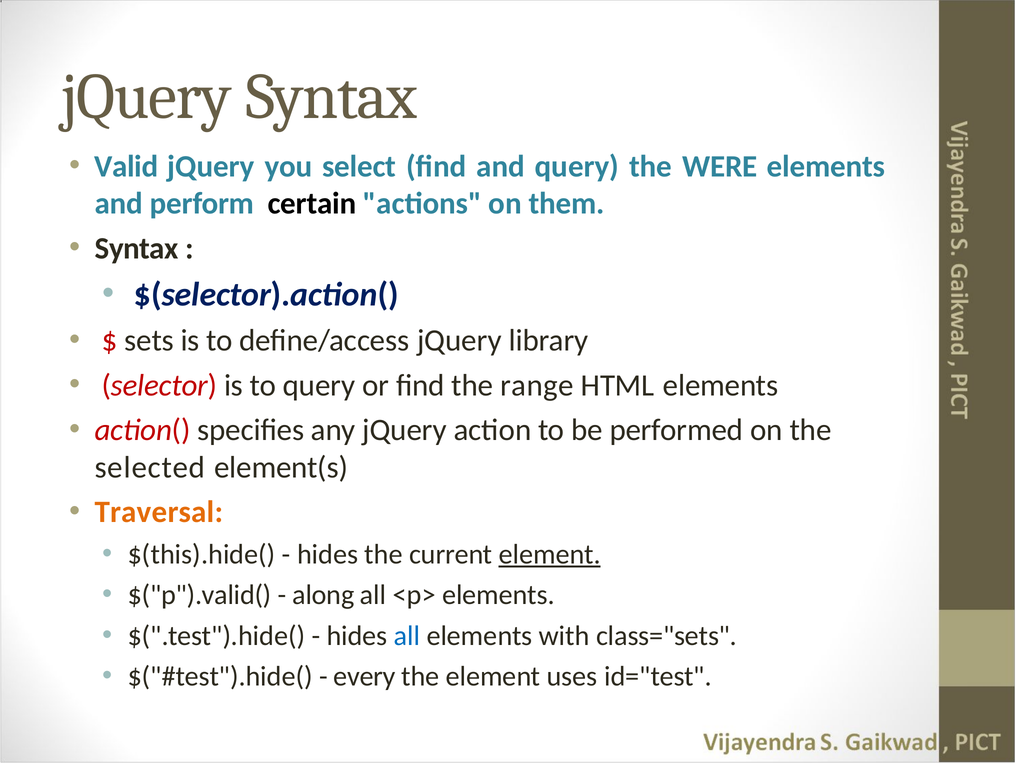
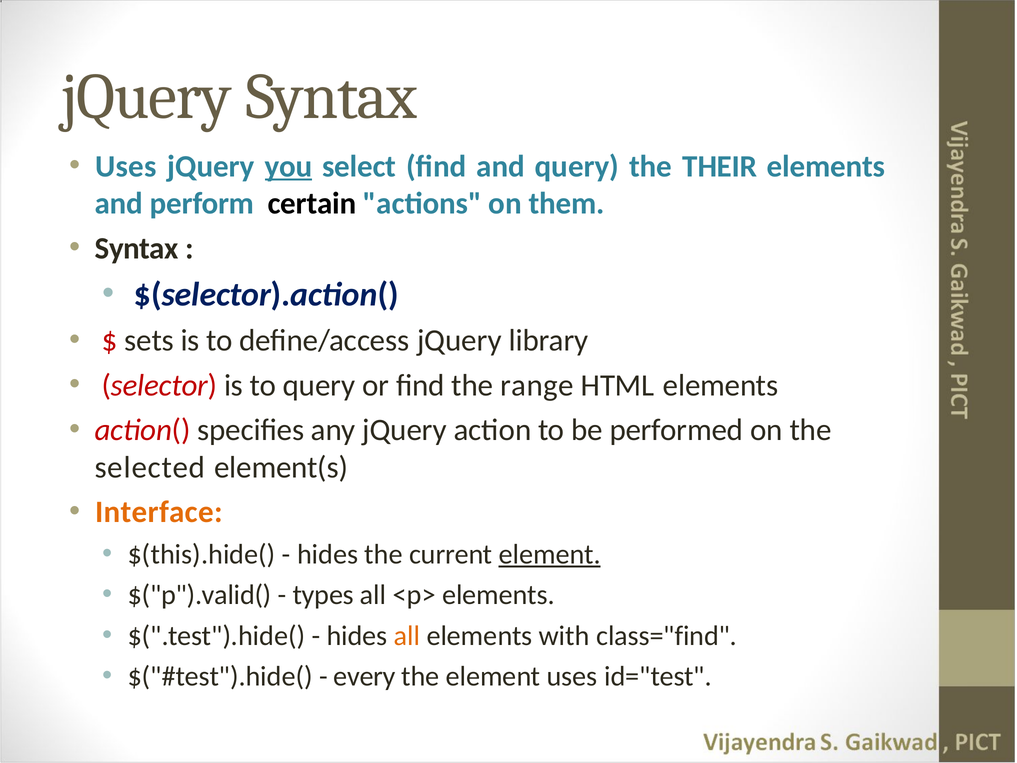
Valid at (126, 166): Valid -> Uses
you underline: none -> present
WERE: WERE -> THEIR
Traversal: Traversal -> Interface
along: along -> types
all at (407, 636) colour: blue -> orange
class="sets: class="sets -> class="find
